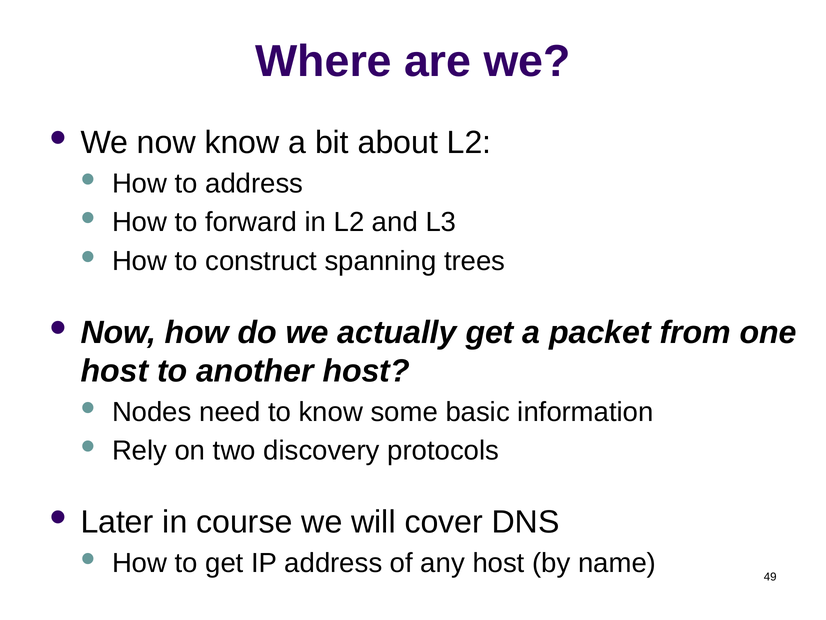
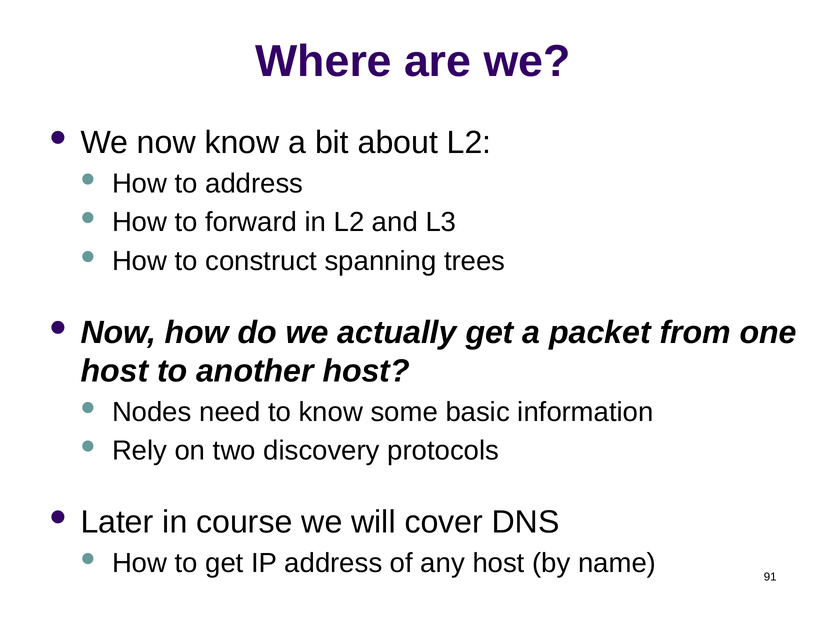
49: 49 -> 91
